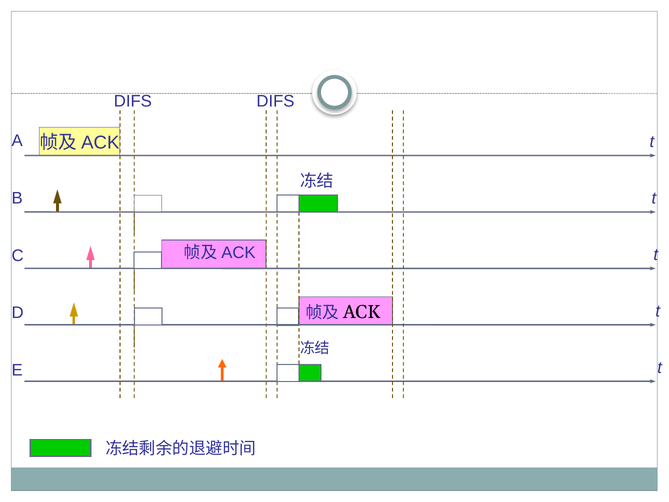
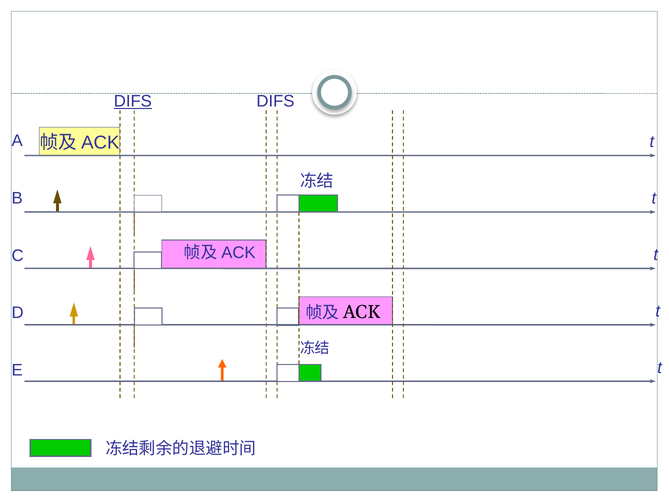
DIFS at (133, 101) underline: none -> present
